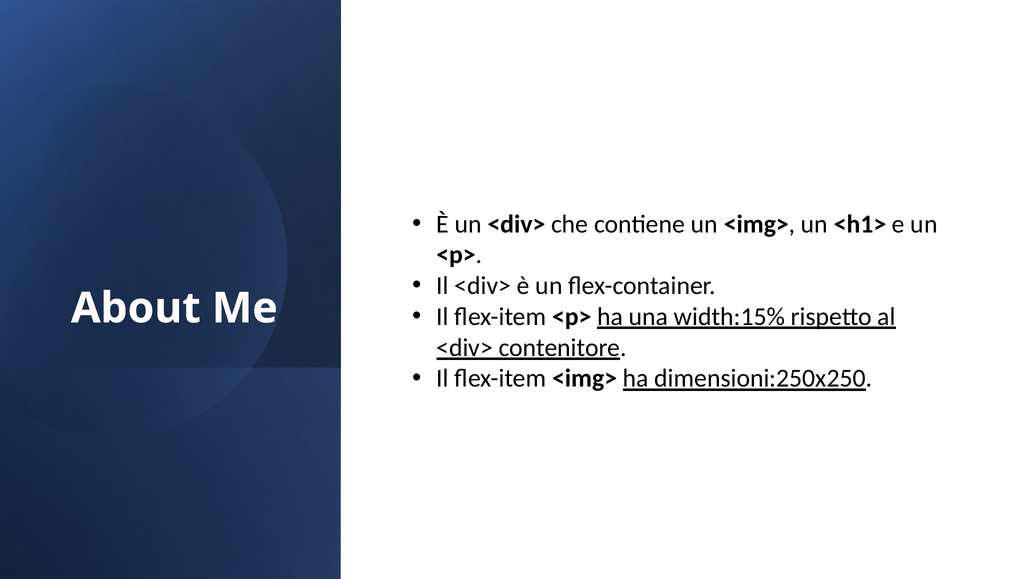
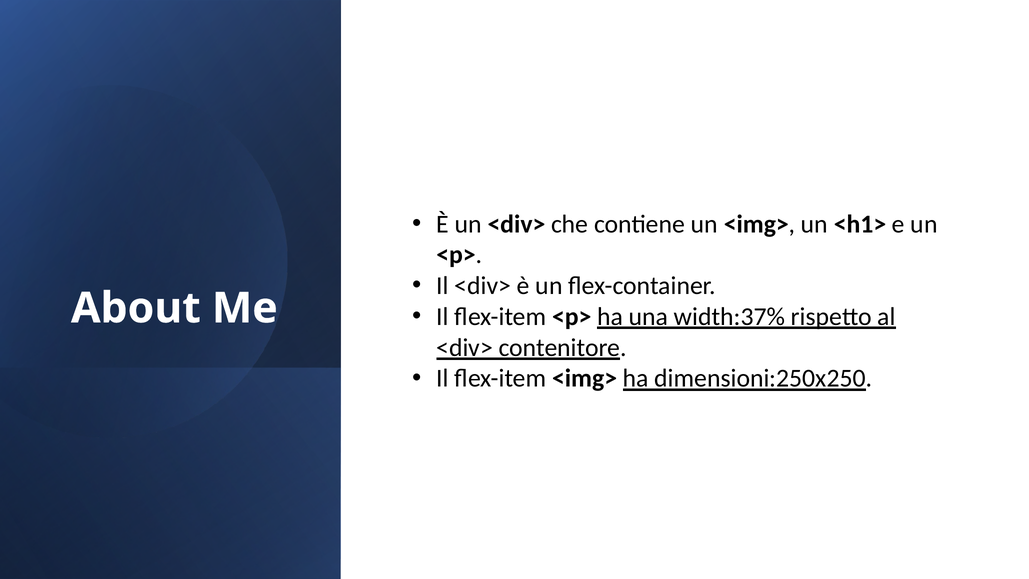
width:15%: width:15% -> width:37%
